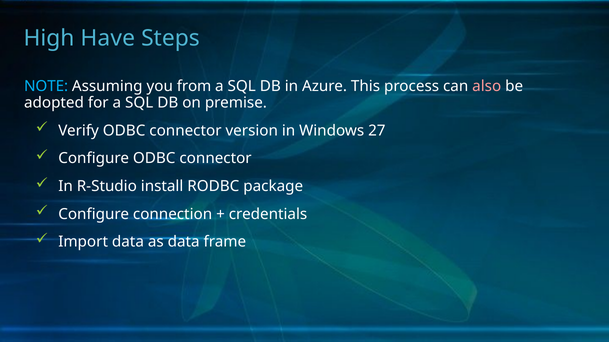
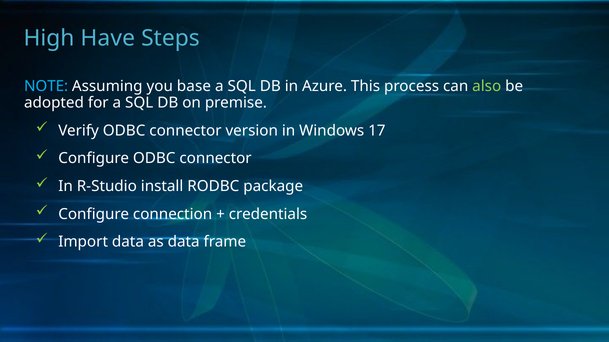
from: from -> base
also colour: pink -> light green
27: 27 -> 17
